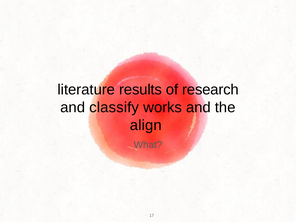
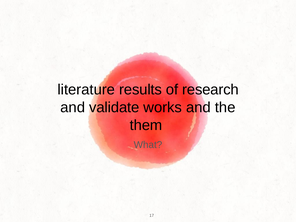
classify: classify -> validate
align: align -> them
